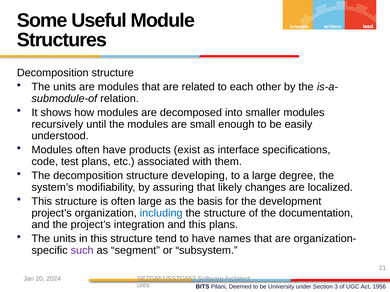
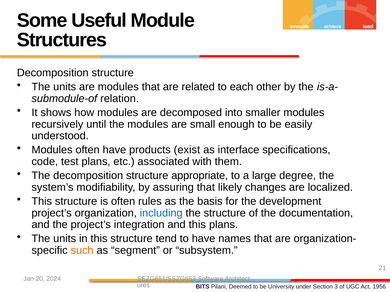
developing: developing -> appropriate
often large: large -> rules
such colour: purple -> orange
